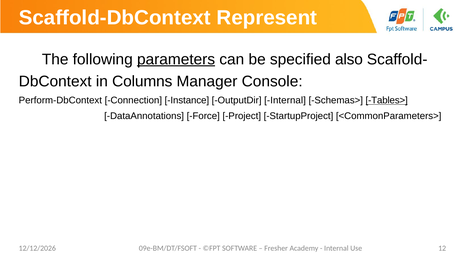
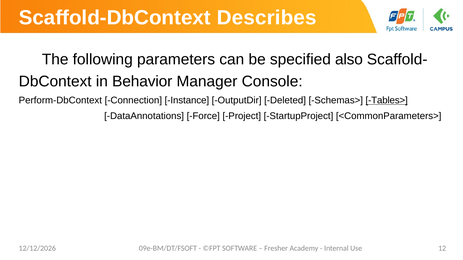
Represent: Represent -> Describes
parameters underline: present -> none
Columns: Columns -> Behavior
OutputDir Internal: Internal -> Deleted
